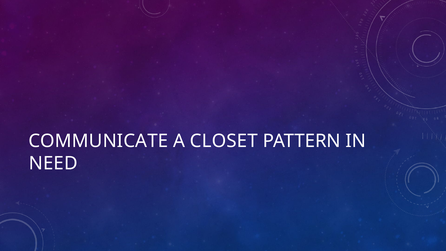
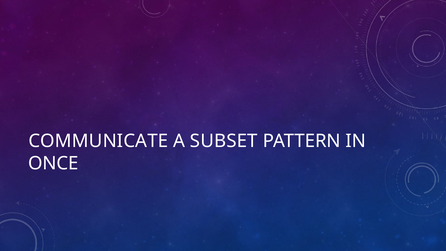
CLOSET: CLOSET -> SUBSET
NEED: NEED -> ONCE
